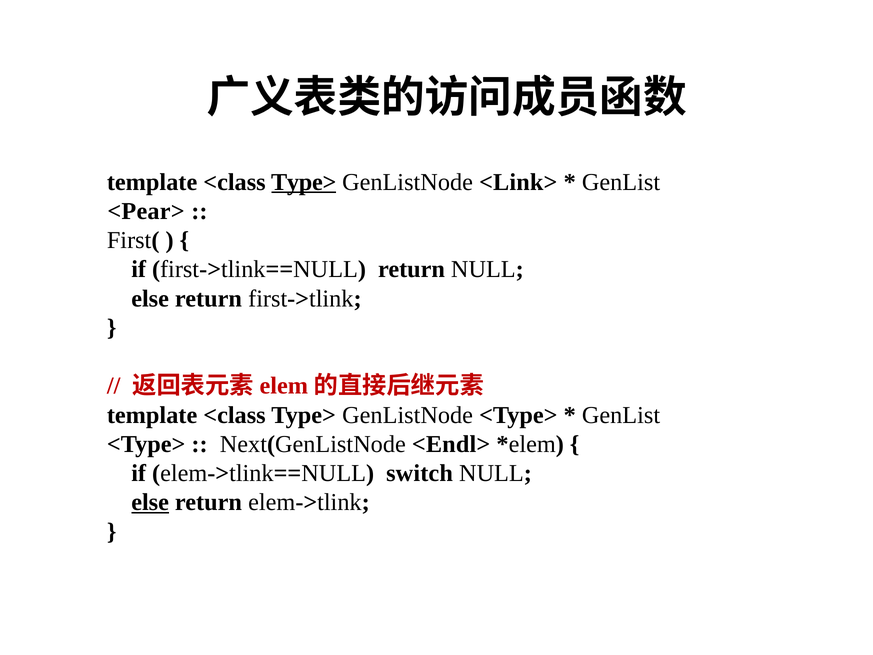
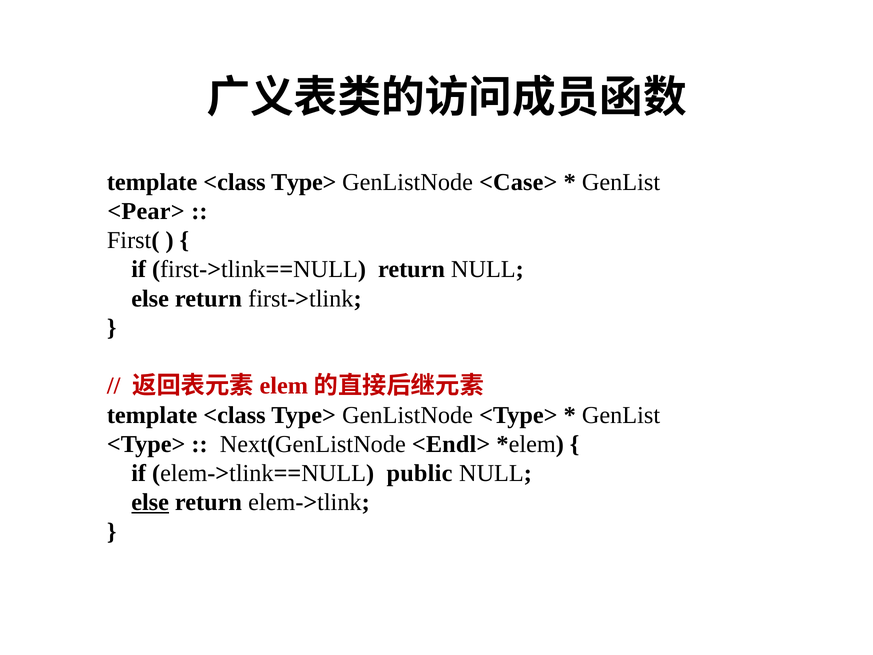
Type> at (304, 182) underline: present -> none
<Link>: <Link> -> <Case>
switch: switch -> public
